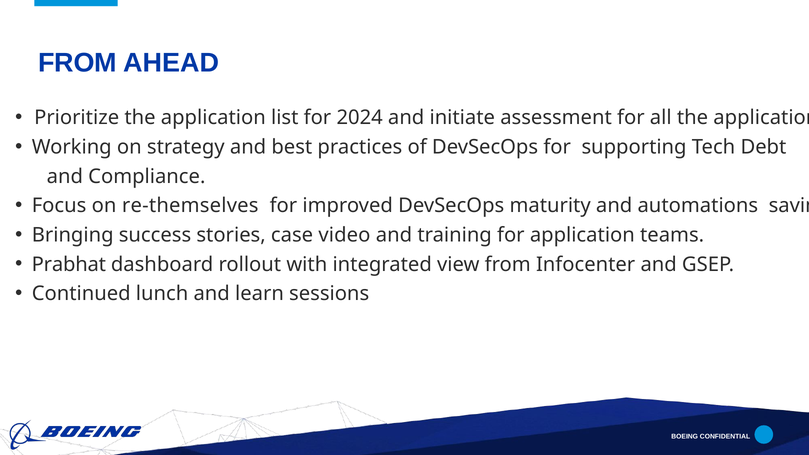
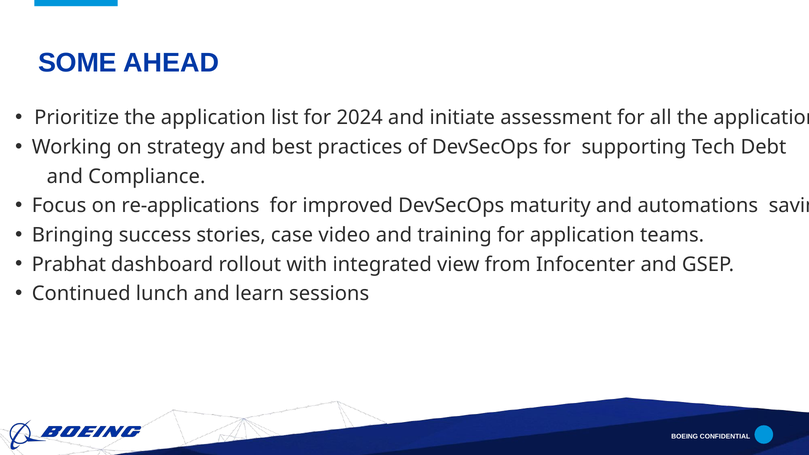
FROM at (77, 63): FROM -> SOME
re-themselves: re-themselves -> re-applications
